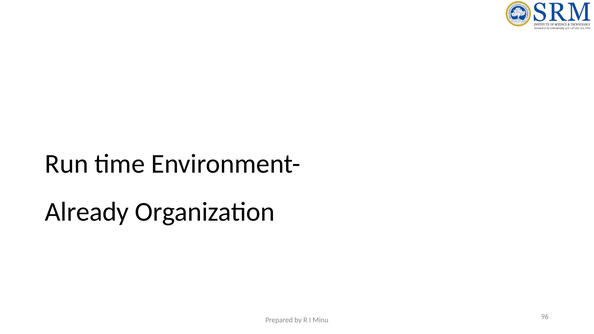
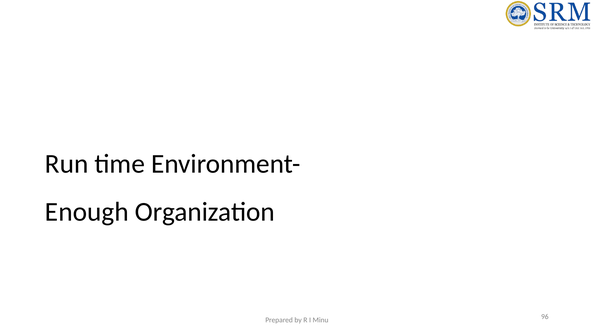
Already: Already -> Enough
